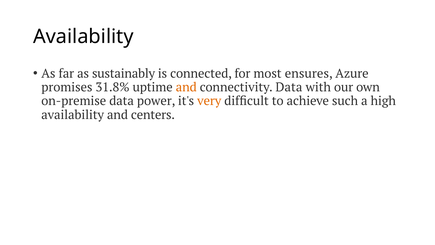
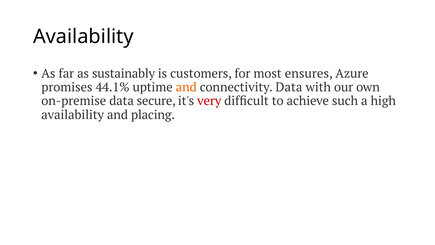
connected: connected -> customers
31.8%: 31.8% -> 44.1%
power: power -> secure
very colour: orange -> red
centers: centers -> placing
